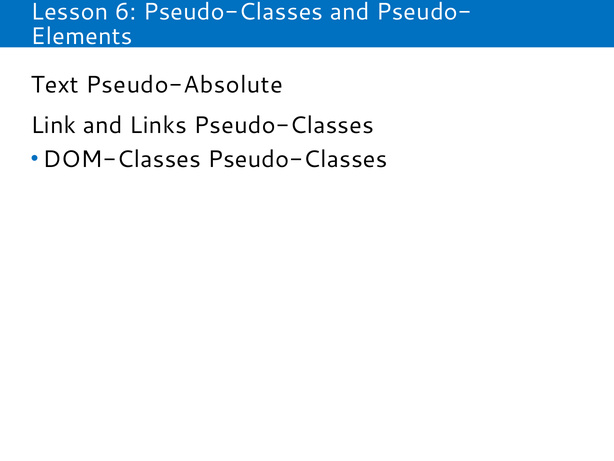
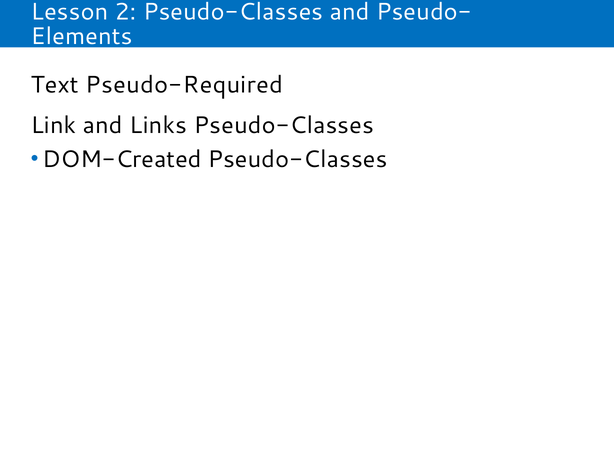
6: 6 -> 2
Pseudo-Absolute: Pseudo-Absolute -> Pseudo-Required
DOM-Classes: DOM-Classes -> DOM-Created
